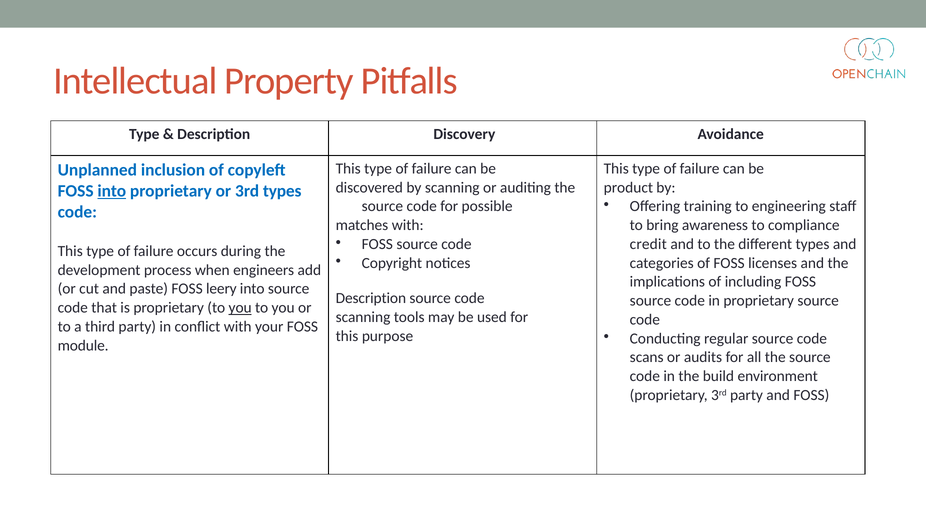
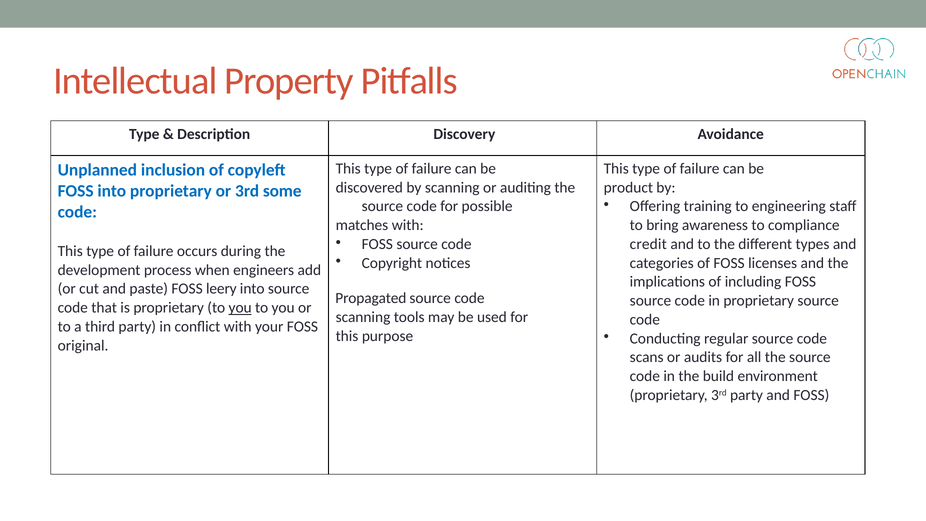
into at (112, 191) underline: present -> none
3rd types: types -> some
Description at (371, 298): Description -> Propagated
module: module -> original
